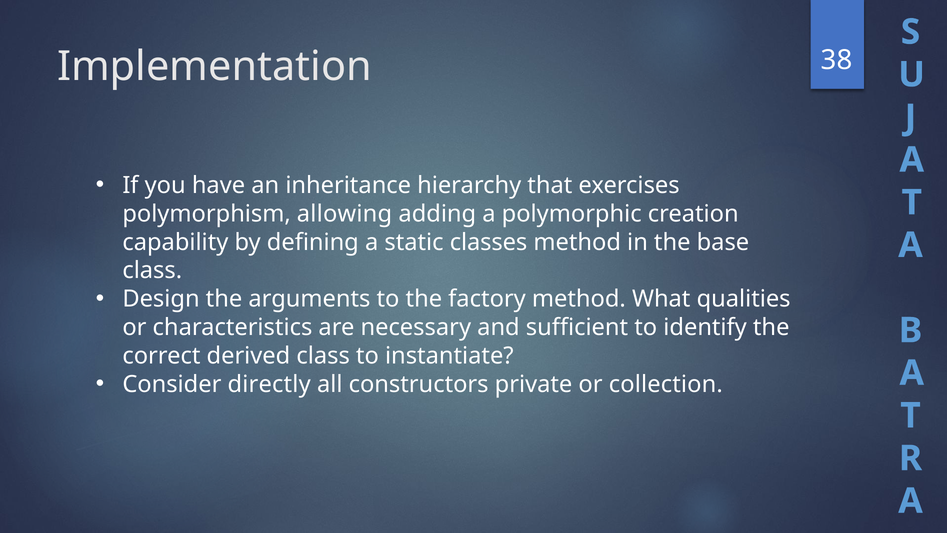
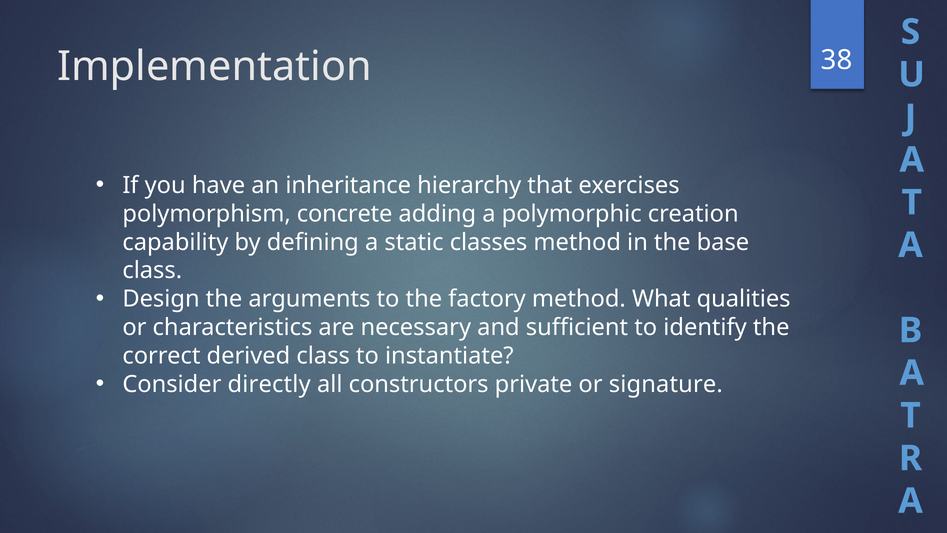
allowing: allowing -> concrete
collection: collection -> signature
